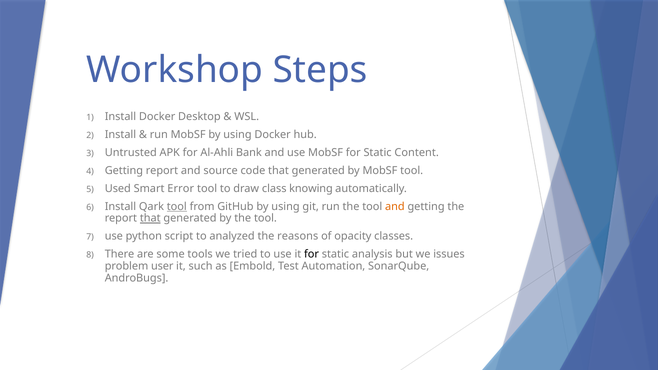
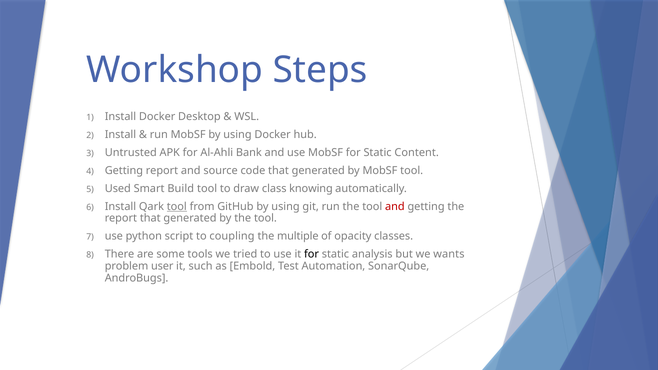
Error: Error -> Build
and at (395, 207) colour: orange -> red
that at (150, 218) underline: present -> none
analyzed: analyzed -> coupling
reasons: reasons -> multiple
issues: issues -> wants
